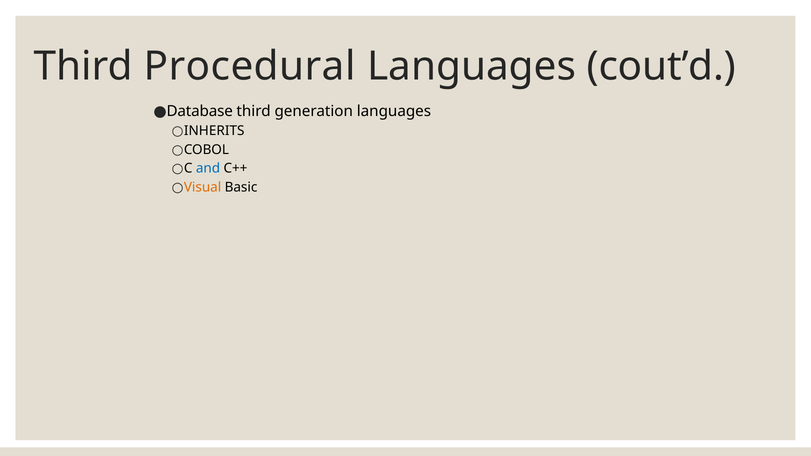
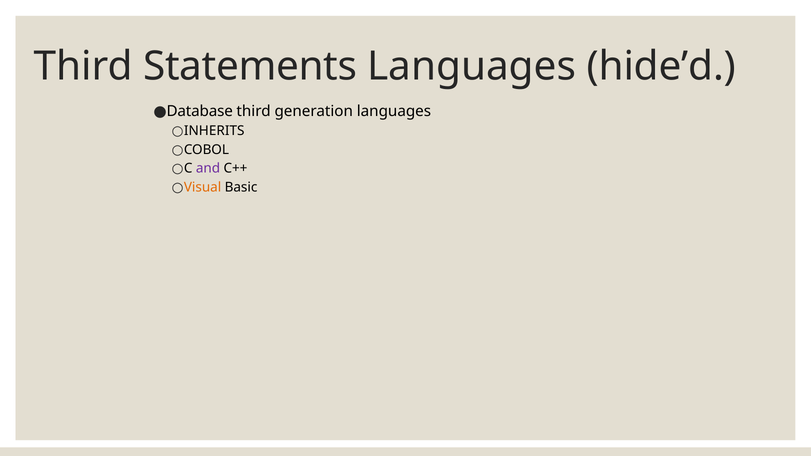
Procedural: Procedural -> Statements
cout’d: cout’d -> hide’d
and colour: blue -> purple
